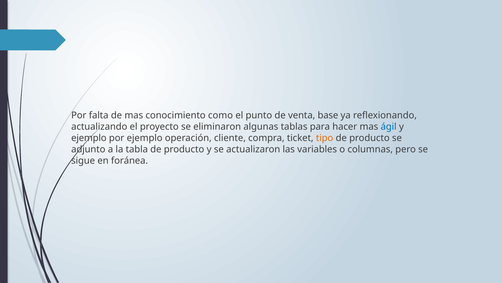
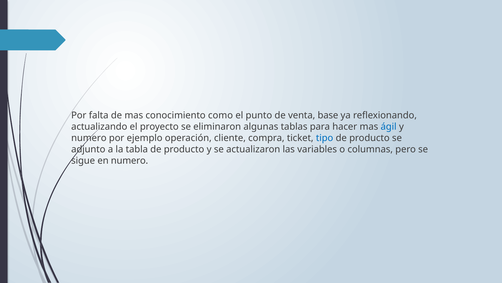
ejemplo at (89, 138): ejemplo -> numero
tipo colour: orange -> blue
en foránea: foránea -> numero
